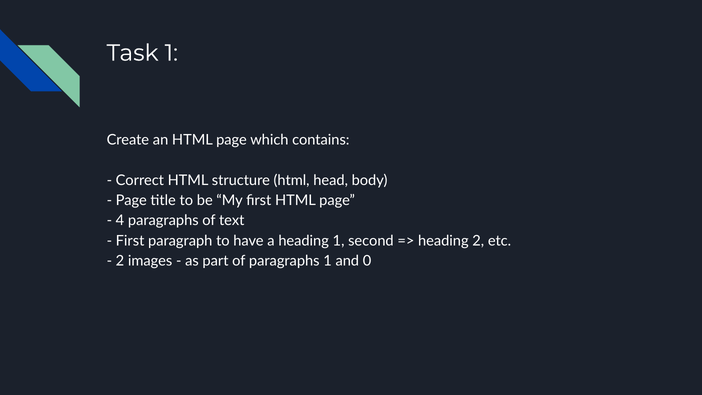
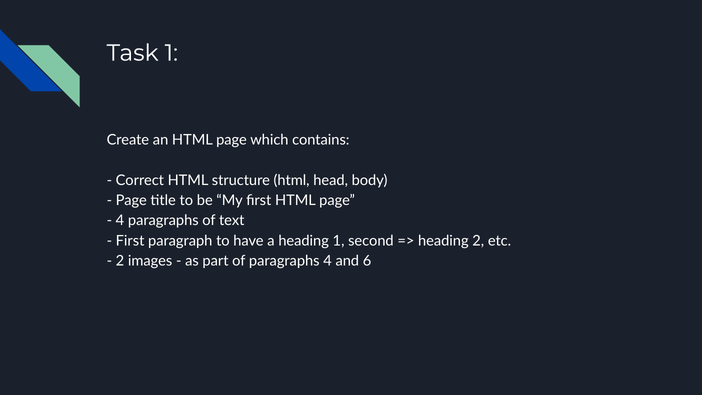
paragraphs 1: 1 -> 4
0: 0 -> 6
